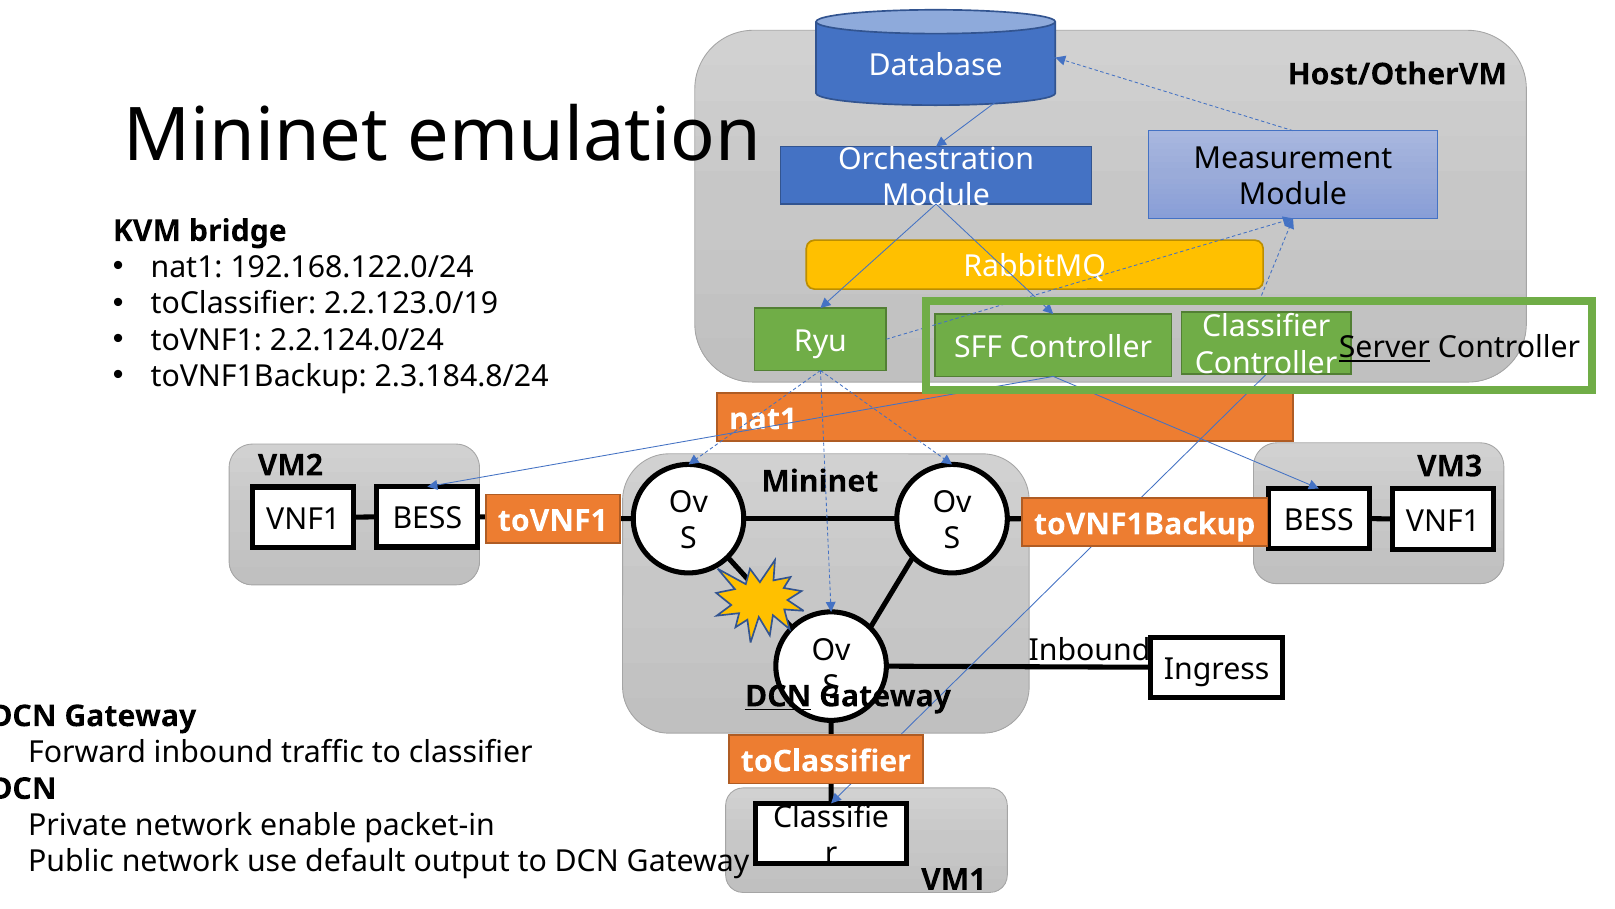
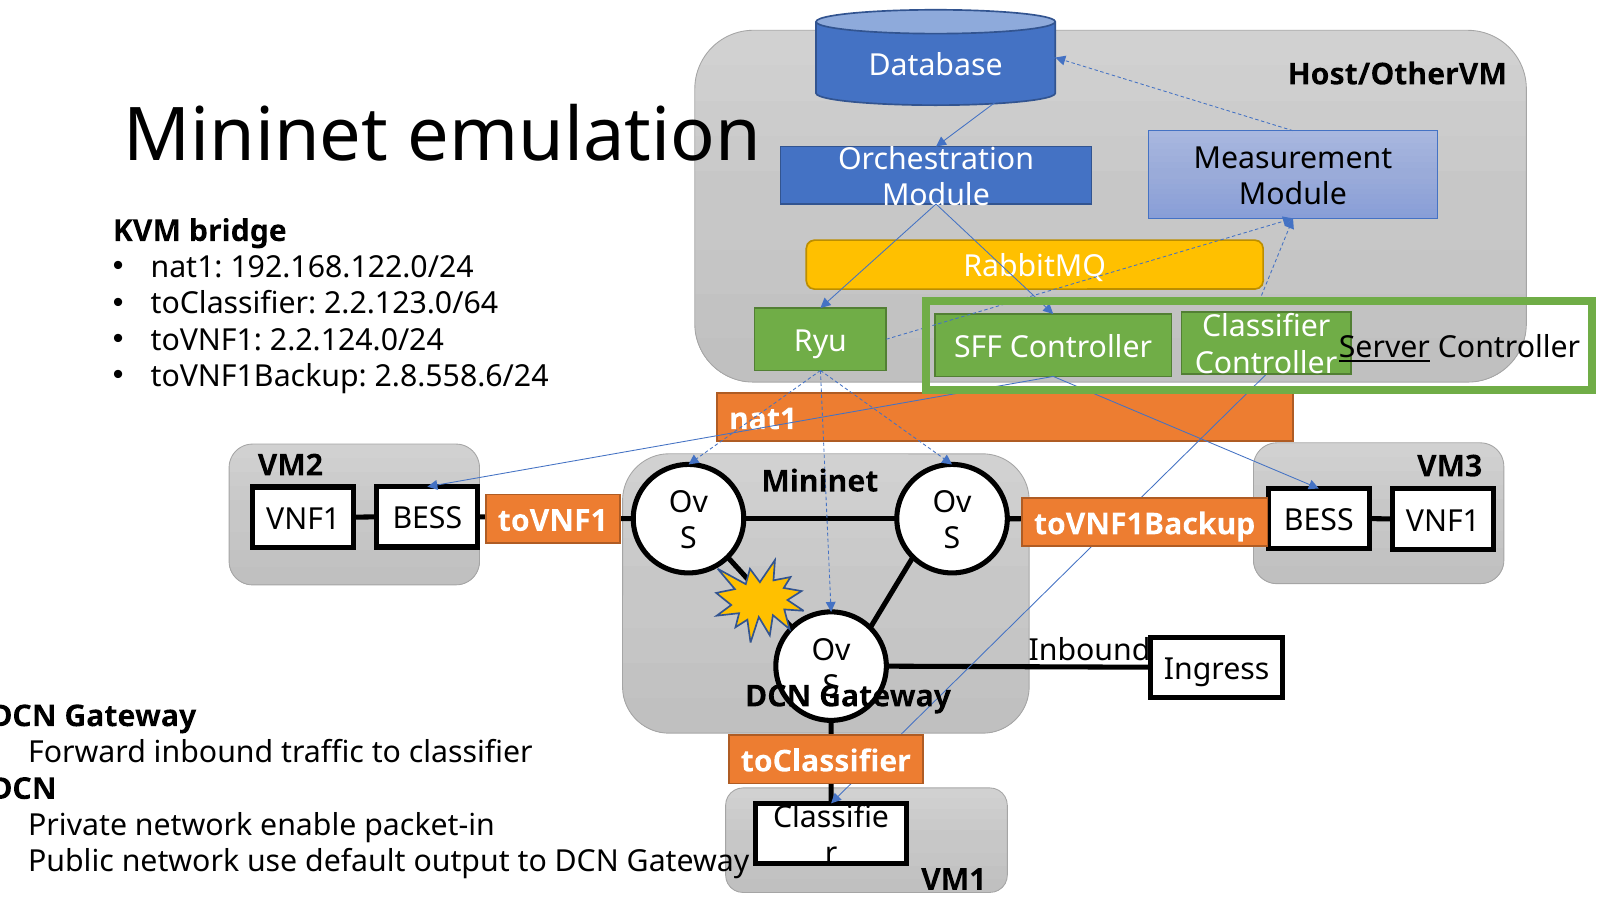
2.2.123.0/19: 2.2.123.0/19 -> 2.2.123.0/64
2.3.184.8/24: 2.3.184.8/24 -> 2.8.558.6/24
DCN at (778, 696) underline: present -> none
